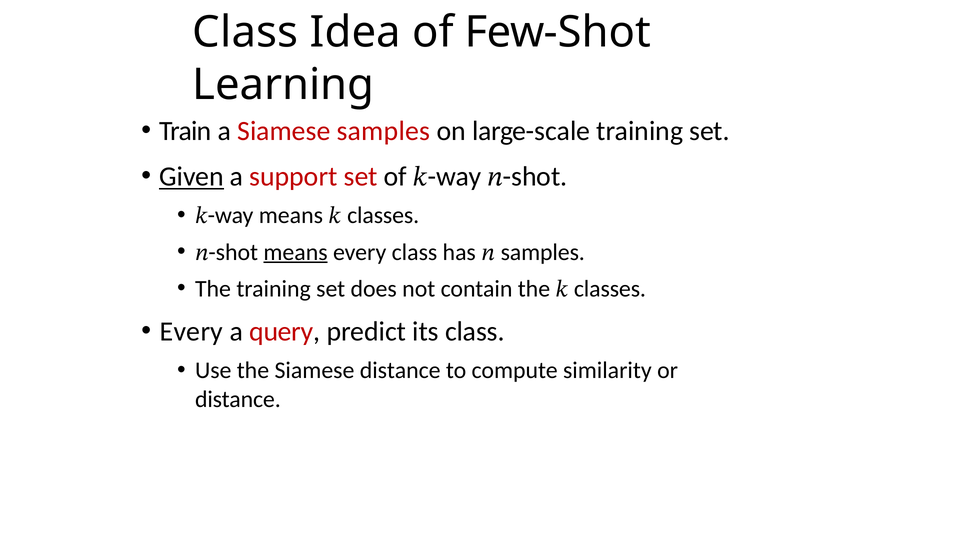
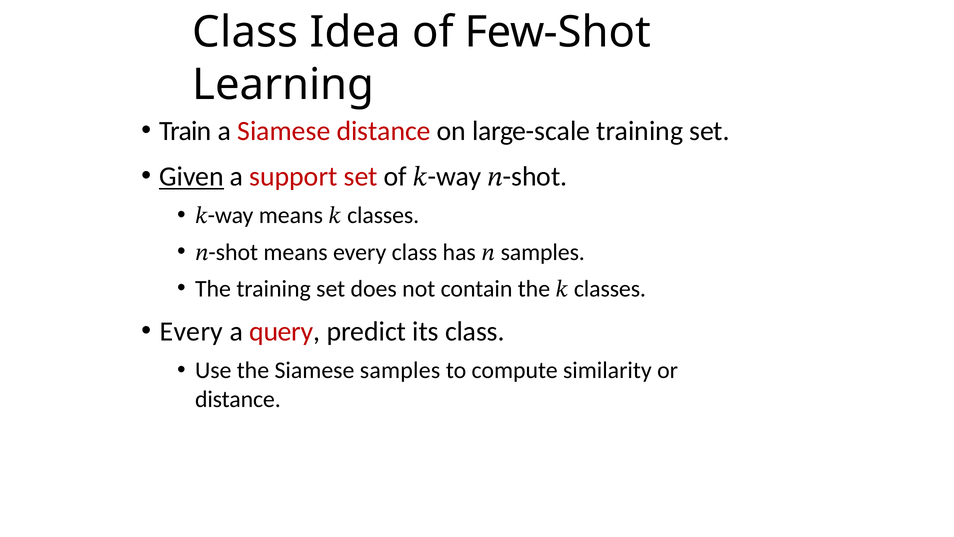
Siamese samples: samples -> distance
means at (296, 252) underline: present -> none
Siamese distance: distance -> samples
